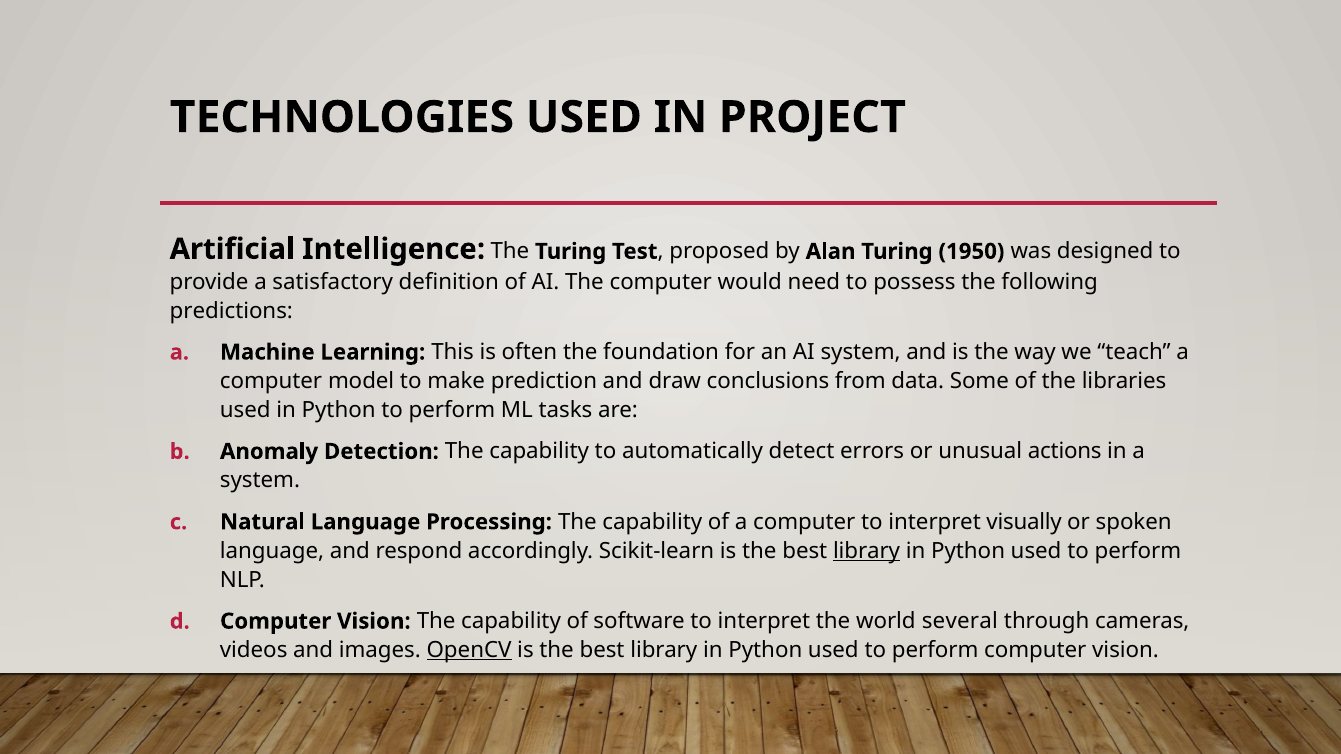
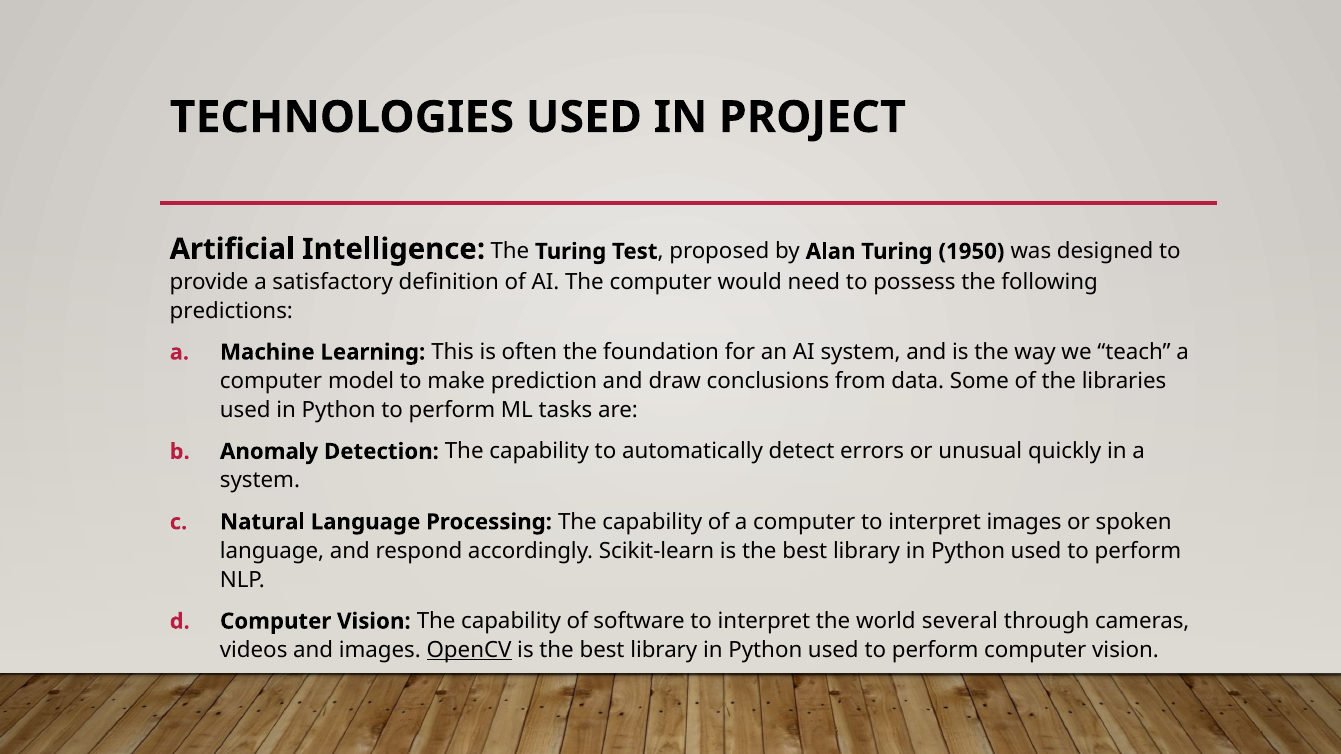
actions: actions -> quickly
interpret visually: visually -> images
library at (867, 551) underline: present -> none
